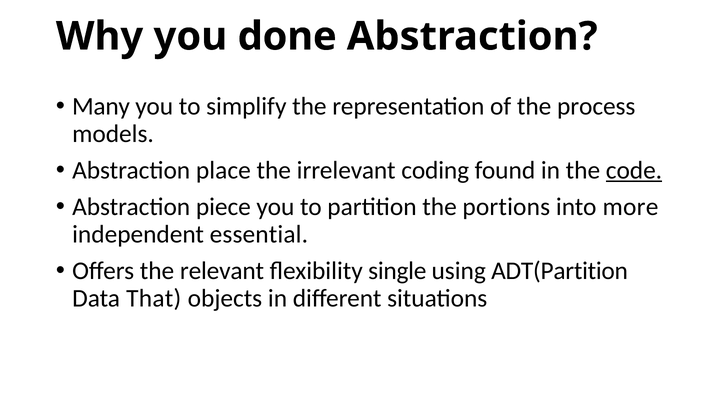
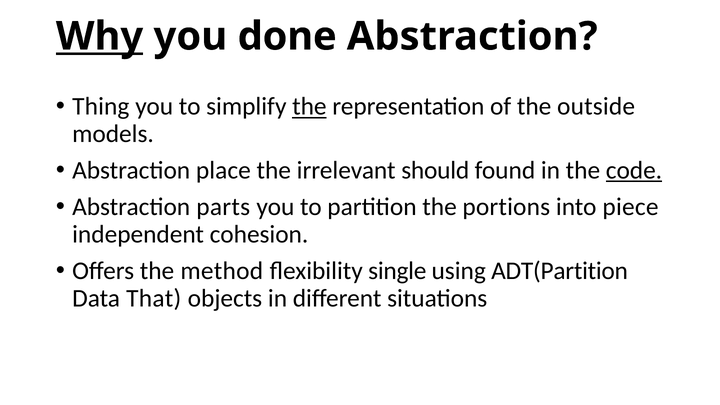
Why underline: none -> present
Many: Many -> Thing
the at (309, 107) underline: none -> present
process: process -> outside
coding: coding -> should
piece: piece -> parts
more: more -> piece
essential: essential -> cohesion
relevant: relevant -> method
